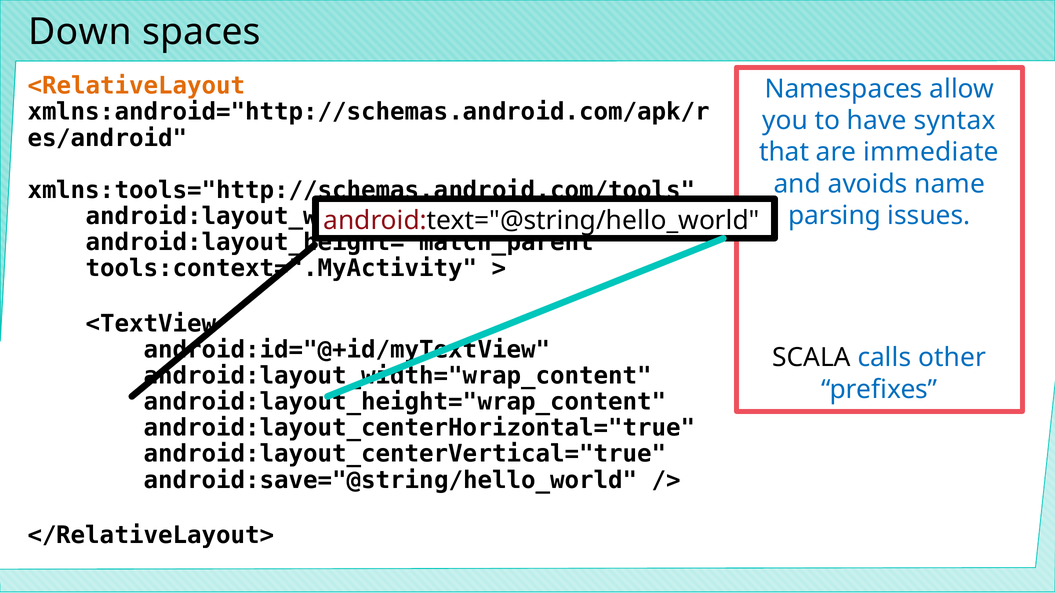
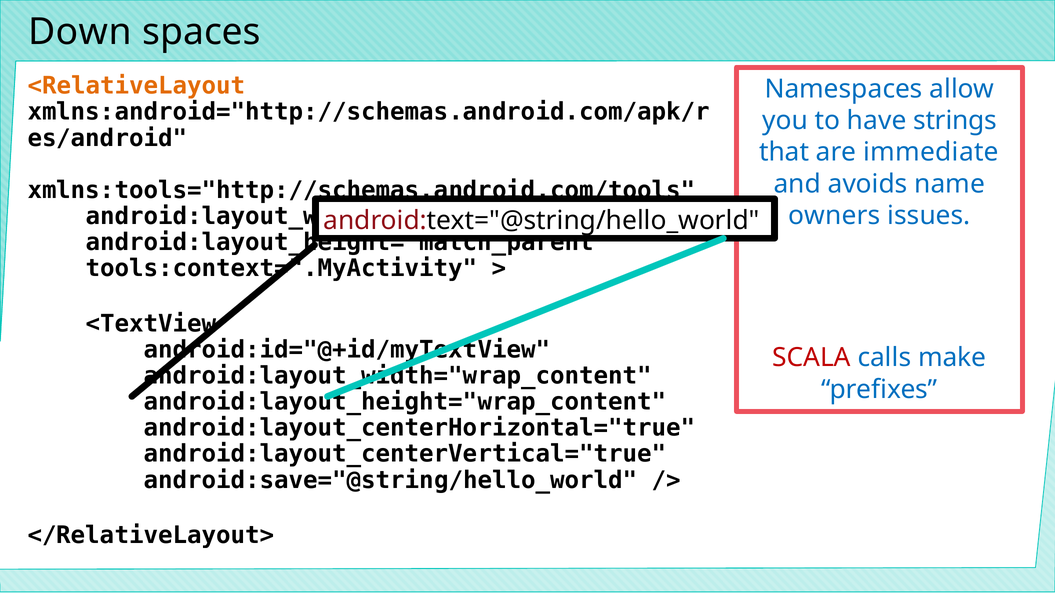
syntax: syntax -> strings
parsing: parsing -> owners
SCALA colour: black -> red
other: other -> make
